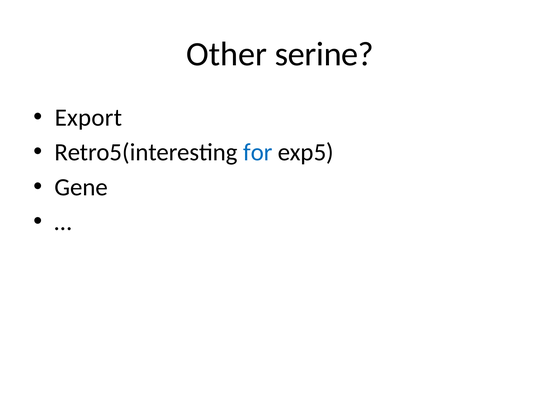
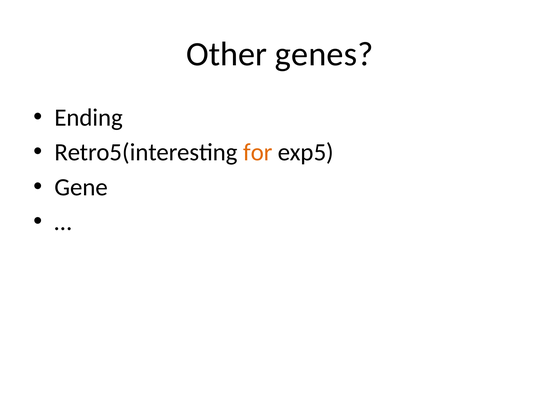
serine: serine -> genes
Export: Export -> Ending
for colour: blue -> orange
